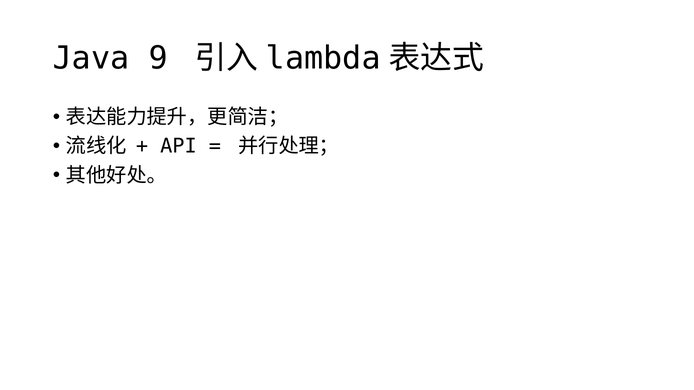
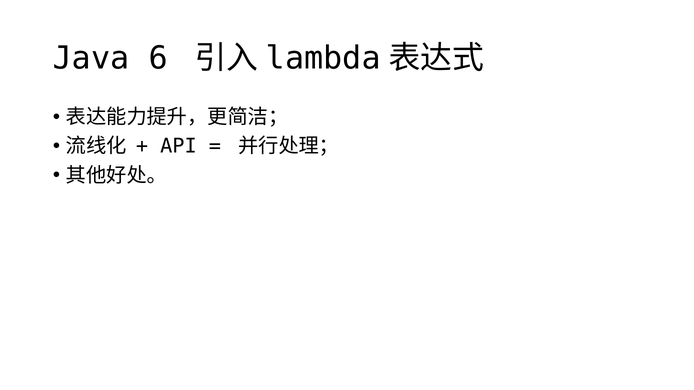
9: 9 -> 6
